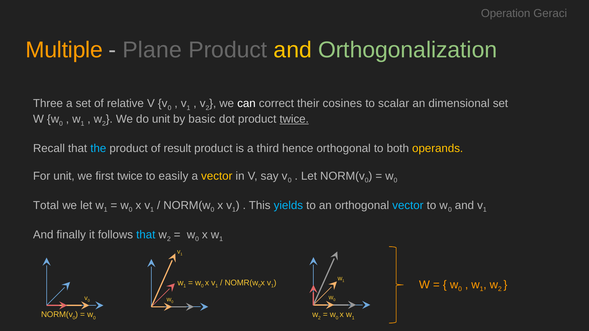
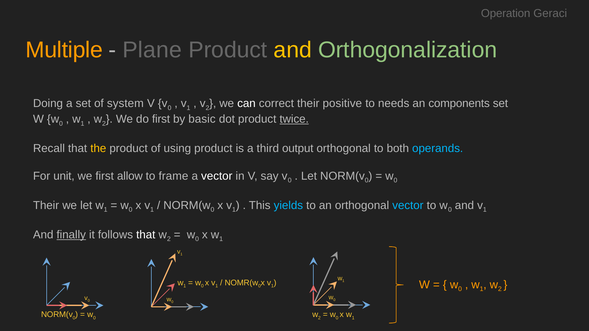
Three: Three -> Doing
relative: relative -> system
cosines: cosines -> positive
scalar: scalar -> needs
dimensional: dimensional -> components
do unit: unit -> first
the colour: light blue -> yellow
result: result -> using
hence: hence -> output
operands colour: yellow -> light blue
first twice: twice -> allow
easily: easily -> frame
vector at (217, 176) colour: yellow -> white
Total at (46, 205): Total -> Their
finally underline: none -> present
that at (146, 235) colour: light blue -> white
